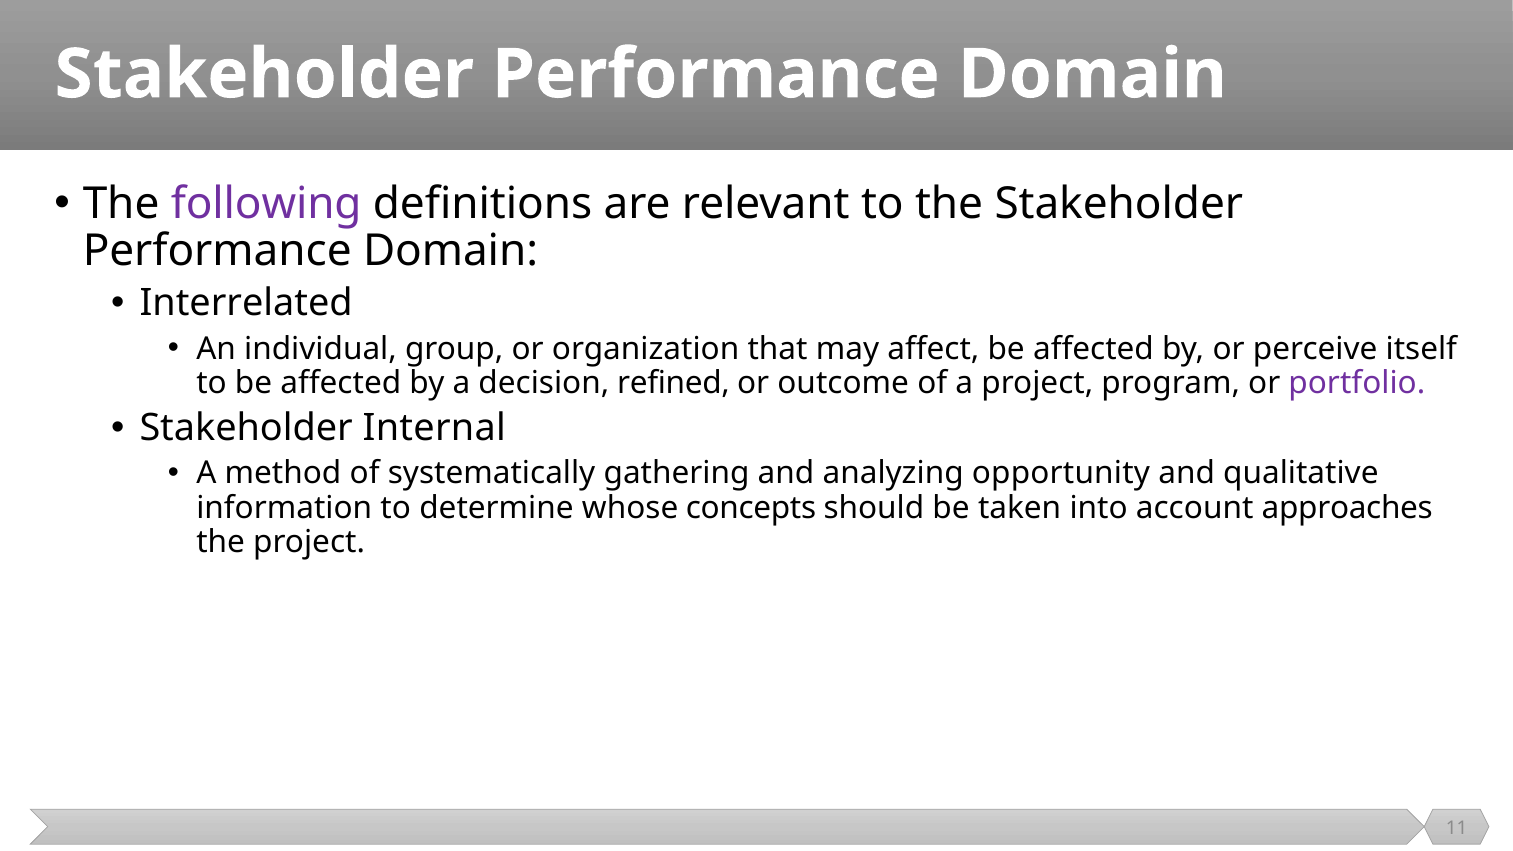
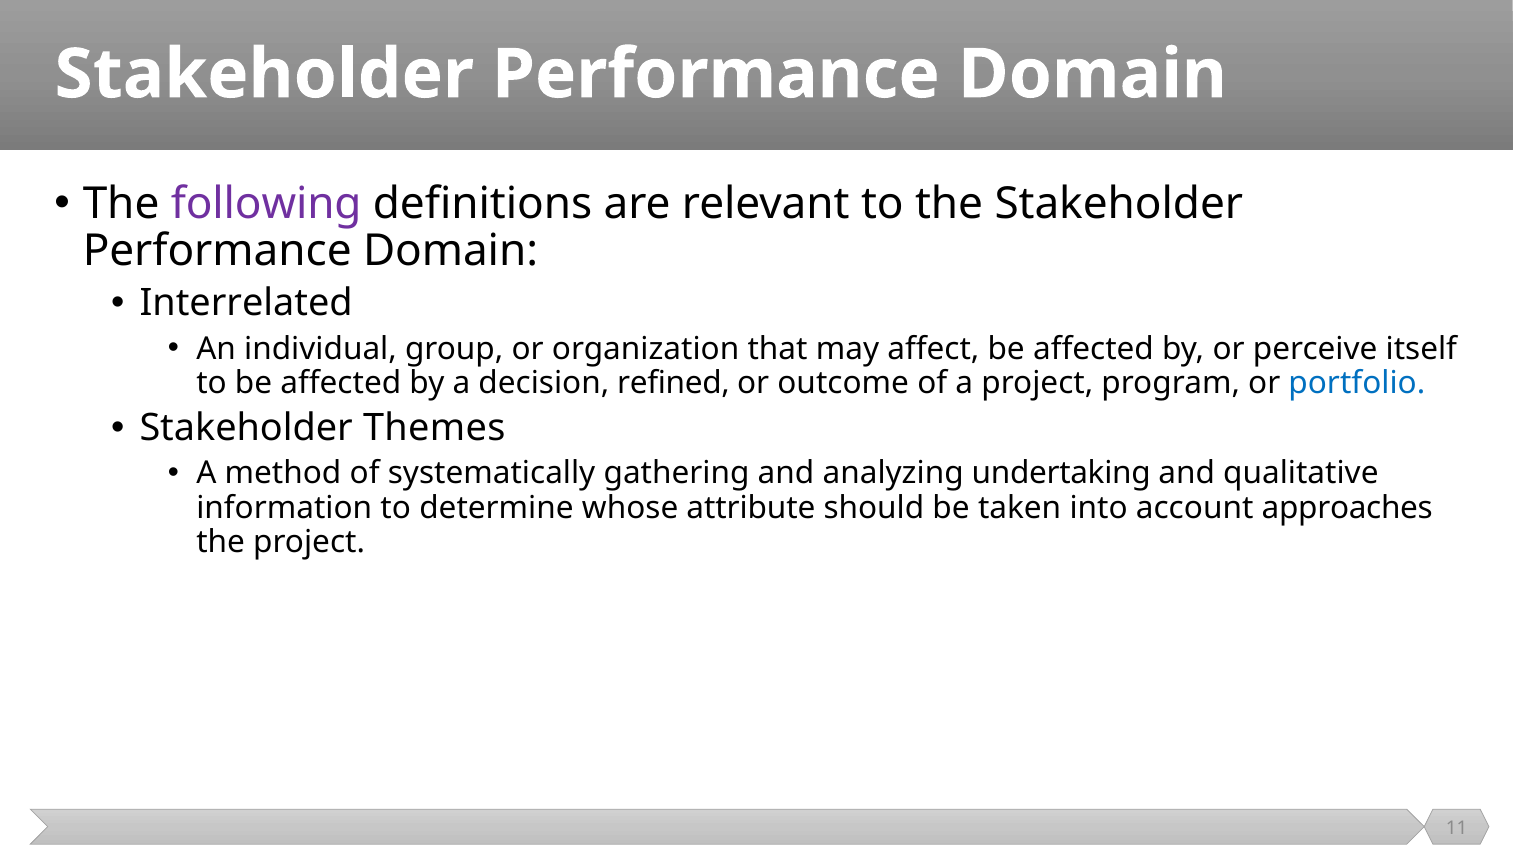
portfolio colour: purple -> blue
Internal: Internal -> Themes
opportunity: opportunity -> undertaking
concepts: concepts -> attribute
